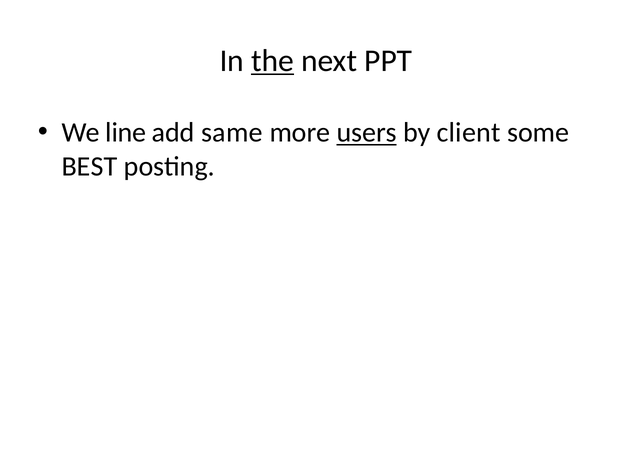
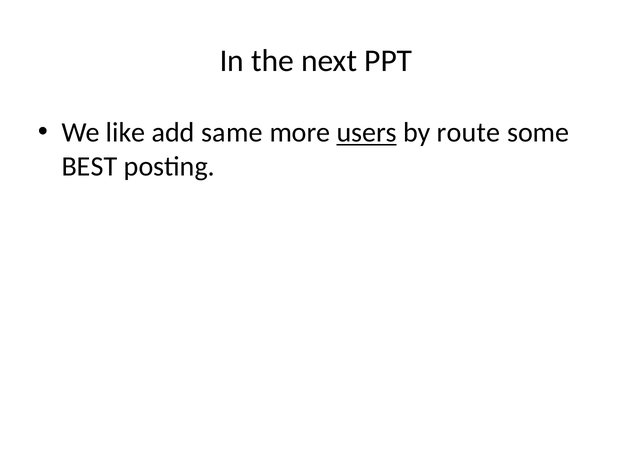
the underline: present -> none
line: line -> like
client: client -> route
